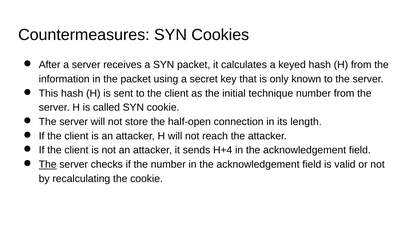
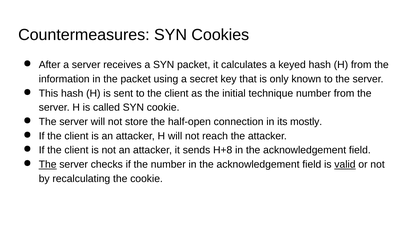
length: length -> mostly
H+4: H+4 -> H+8
valid underline: none -> present
